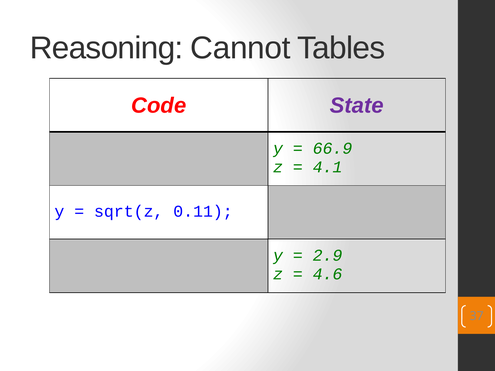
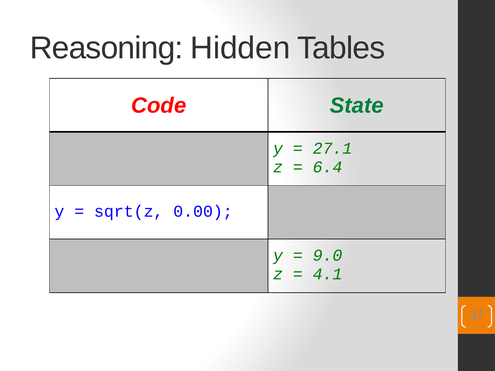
Cannot: Cannot -> Hidden
State colour: purple -> green
66.9: 66.9 -> 27.1
4.1: 4.1 -> 6.4
0.11: 0.11 -> 0.00
2.9: 2.9 -> 9.0
4.6: 4.6 -> 4.1
